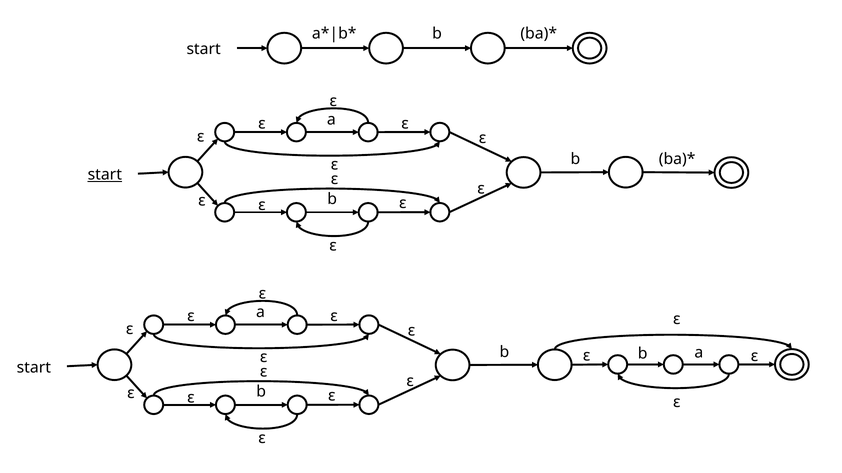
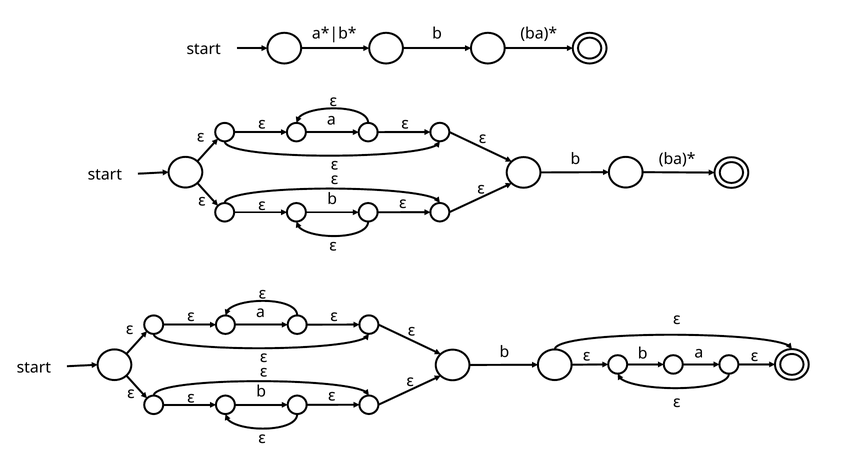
start at (105, 175) underline: present -> none
